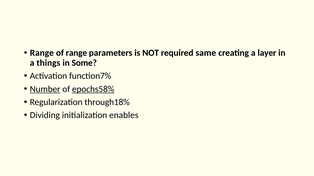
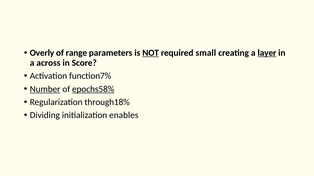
Range at (42, 53): Range -> Overly
NOT underline: none -> present
same: same -> small
layer underline: none -> present
things: things -> across
Some: Some -> Score
